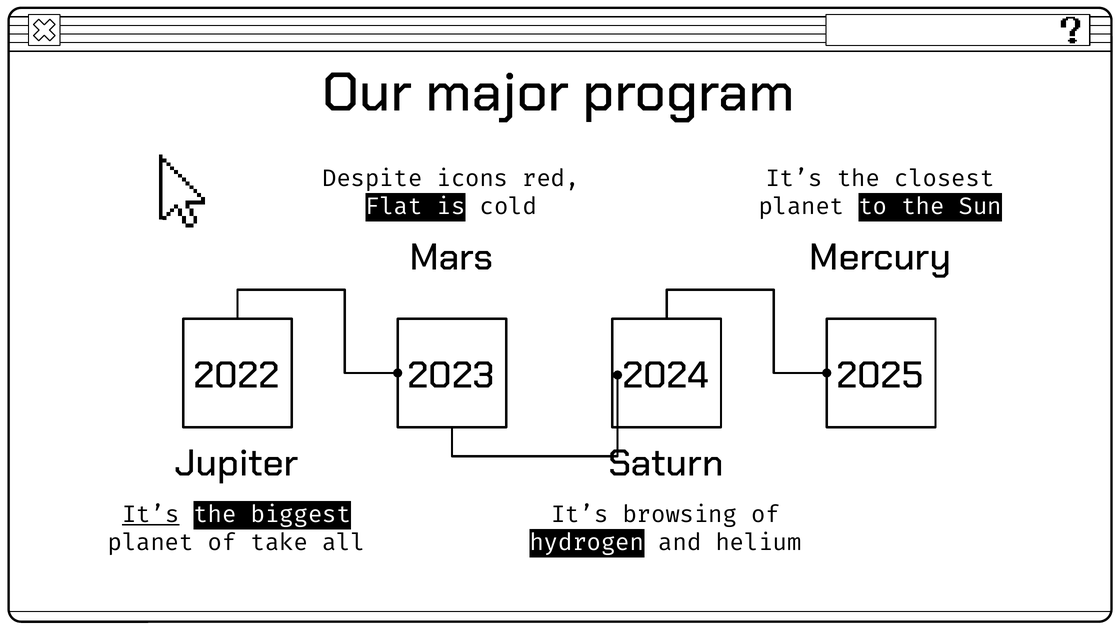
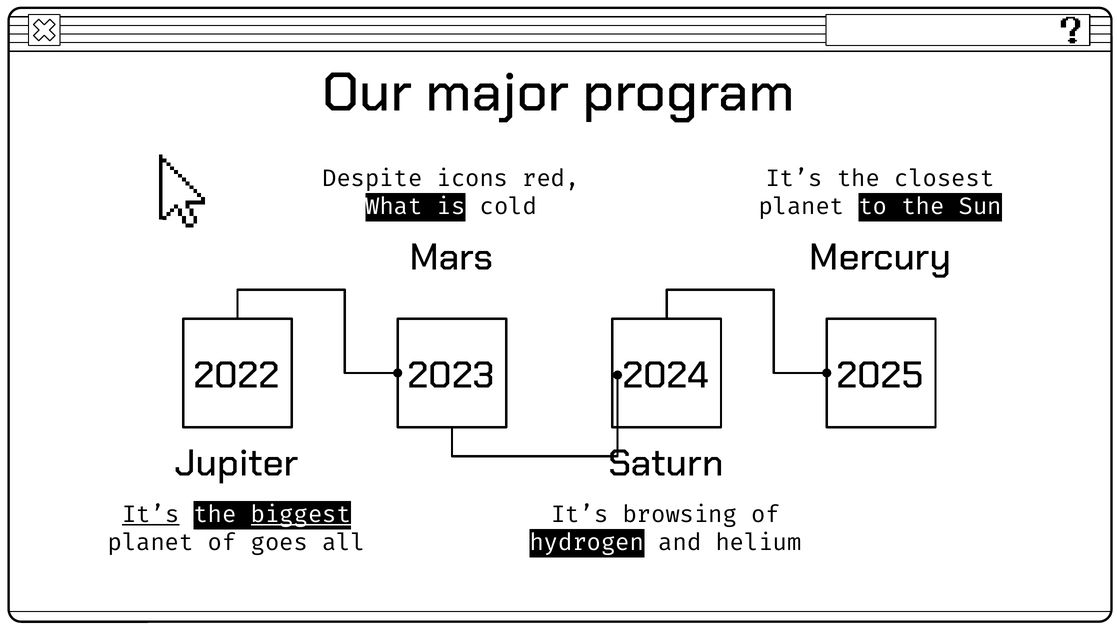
Flat: Flat -> What
biggest underline: none -> present
take: take -> goes
